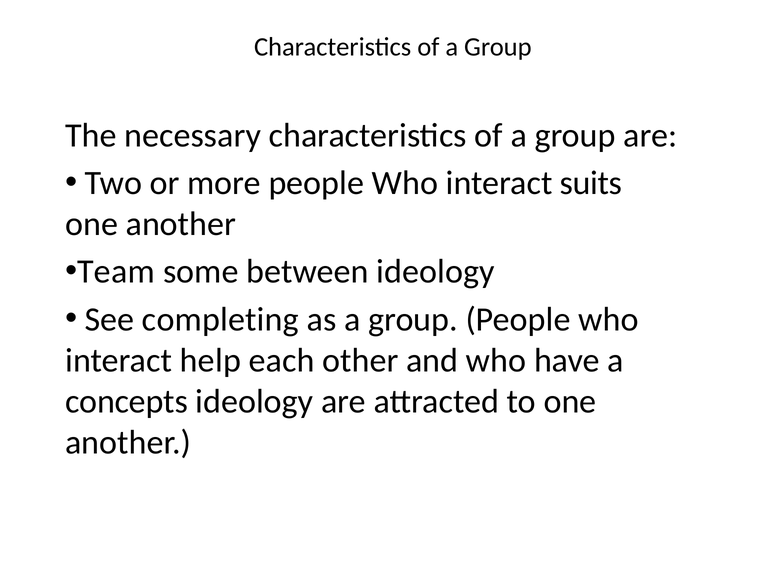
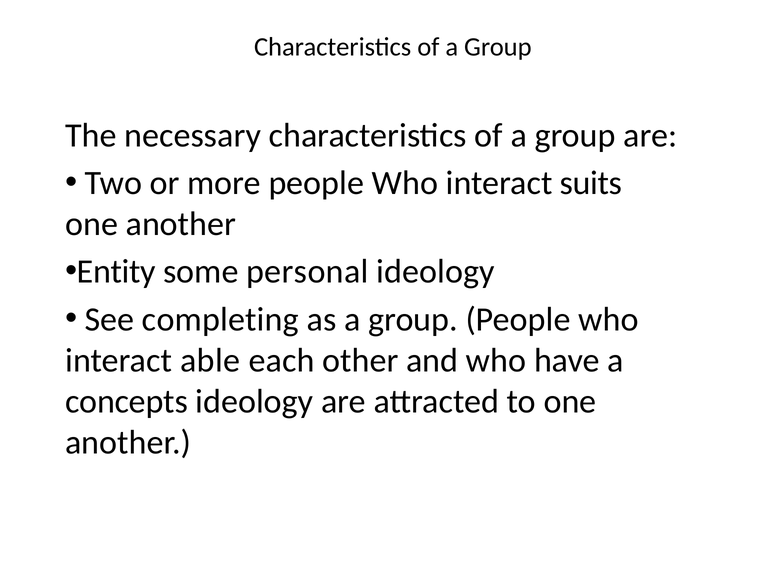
Team: Team -> Entity
between: between -> personal
help: help -> able
